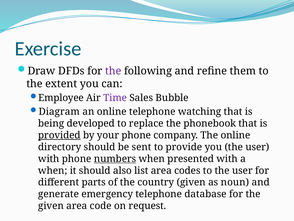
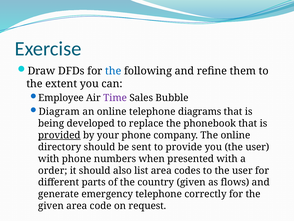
the at (113, 71) colour: purple -> blue
watching: watching -> diagrams
numbers underline: present -> none
when at (53, 170): when -> order
noun: noun -> flows
database: database -> correctly
